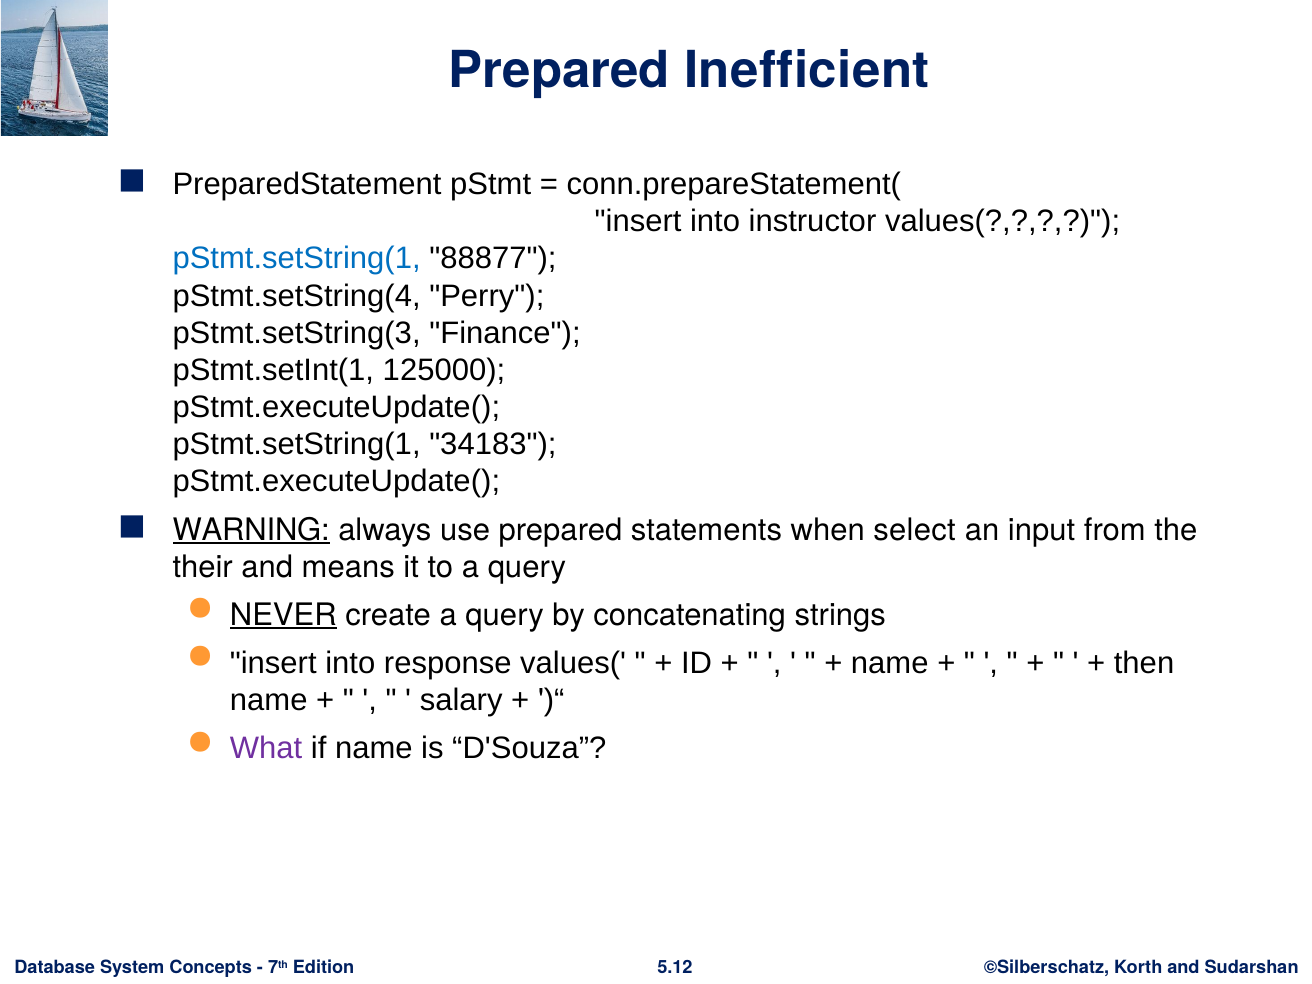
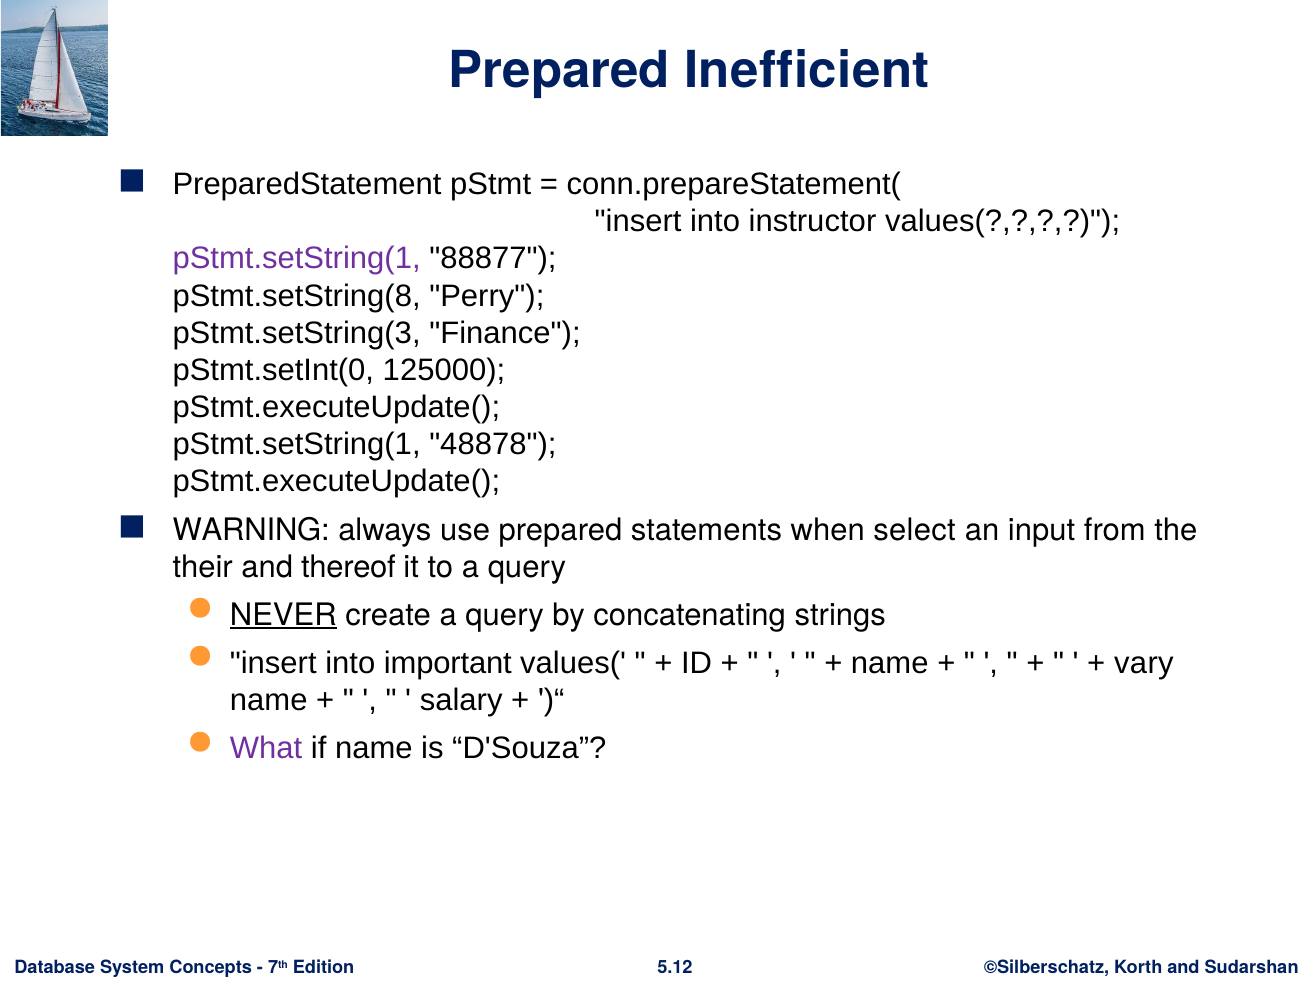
pStmt.setString(1 at (297, 259) colour: blue -> purple
pStmt.setString(4: pStmt.setString(4 -> pStmt.setString(8
pStmt.setInt(1: pStmt.setInt(1 -> pStmt.setInt(0
34183: 34183 -> 48878
WARNING underline: present -> none
means: means -> thereof
response: response -> important
then: then -> vary
